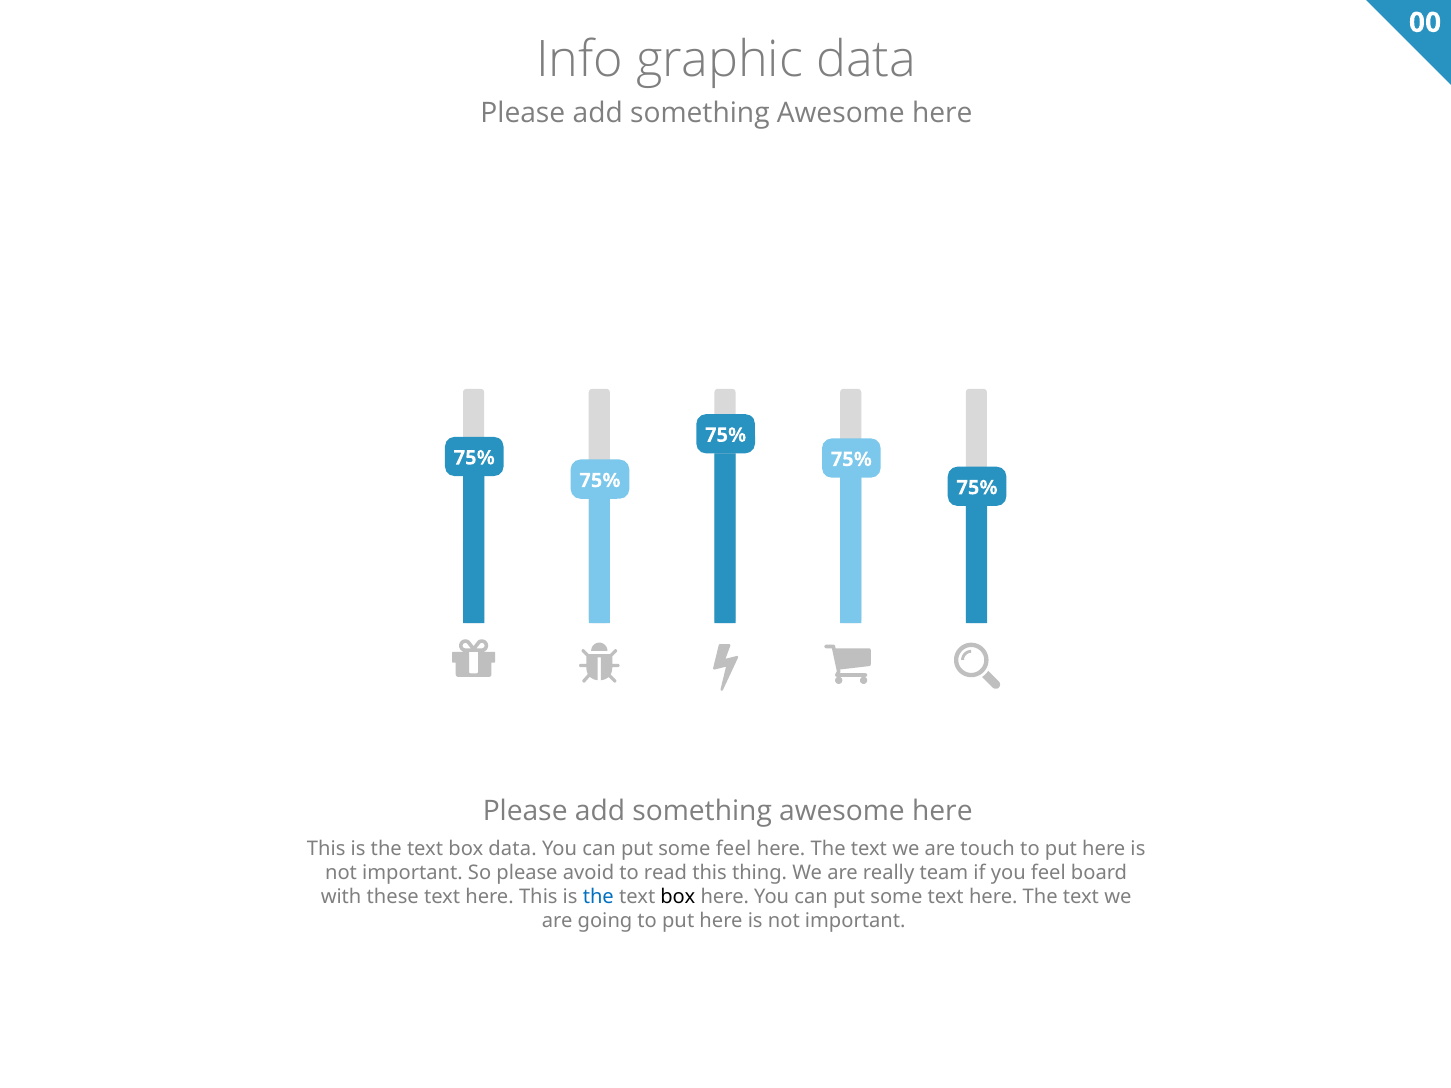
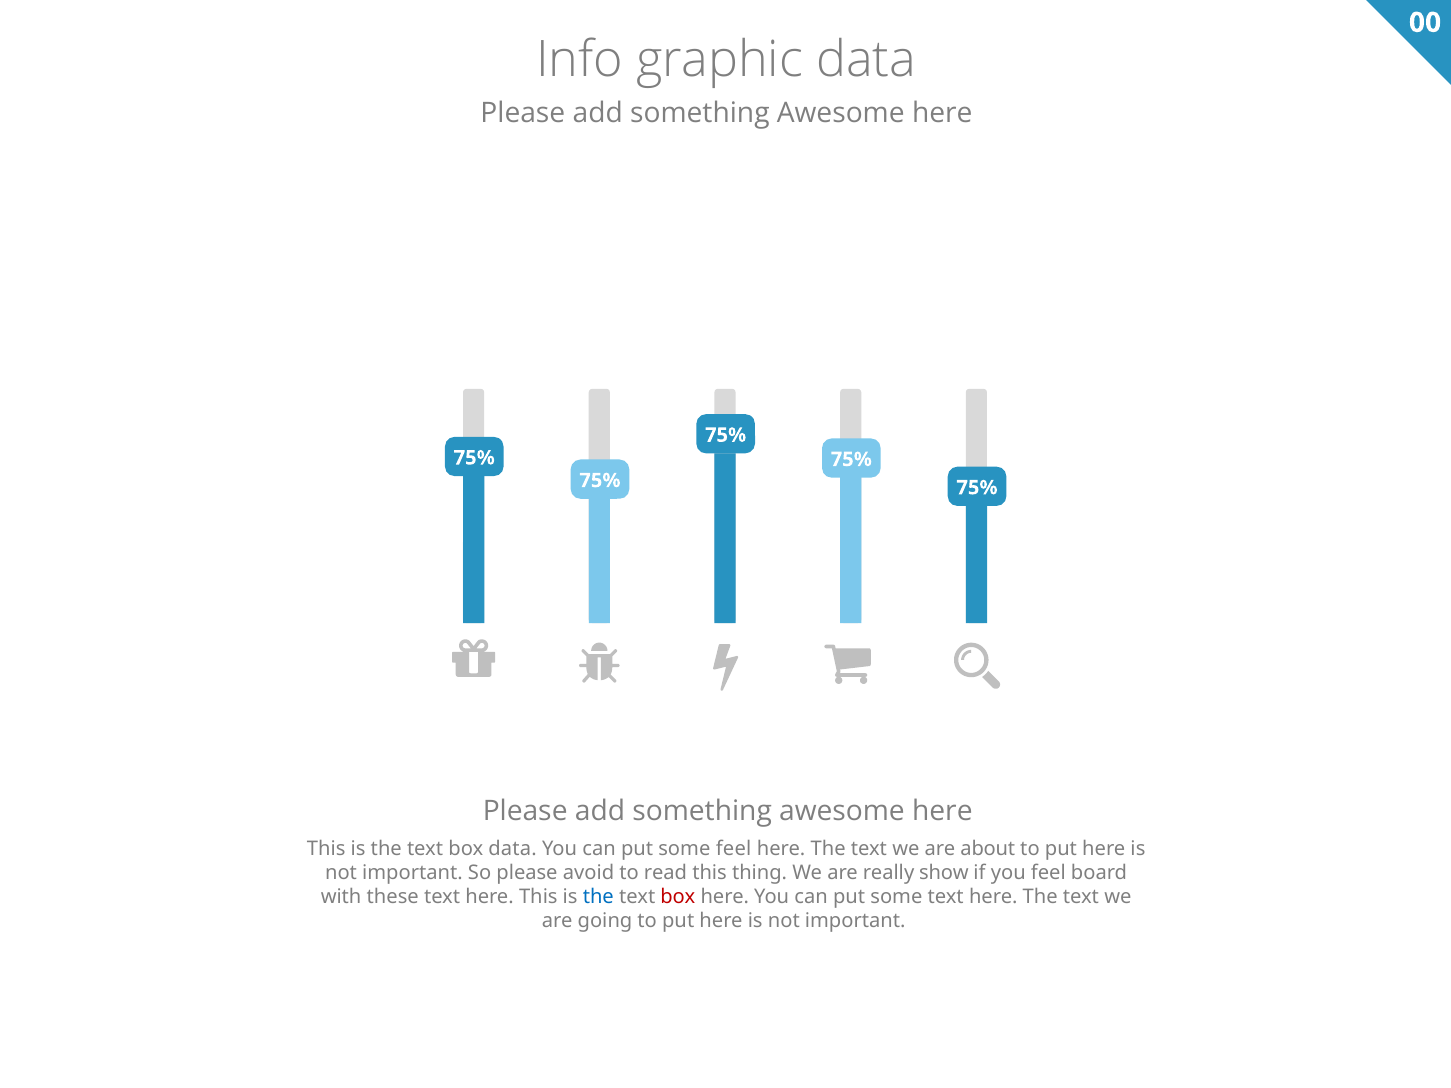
touch: touch -> about
team: team -> show
box at (678, 897) colour: black -> red
